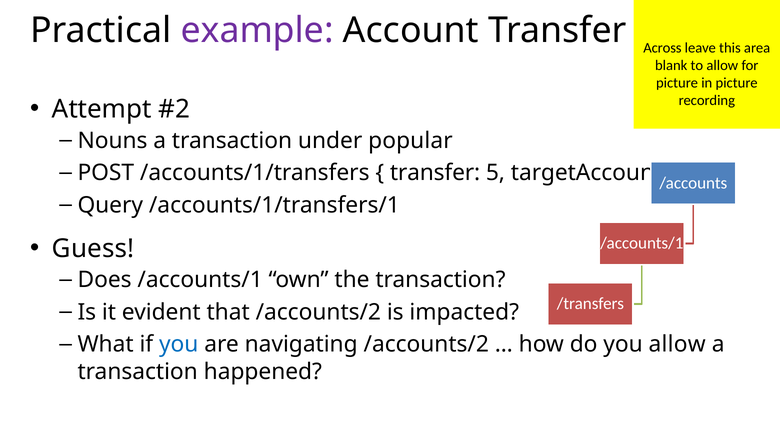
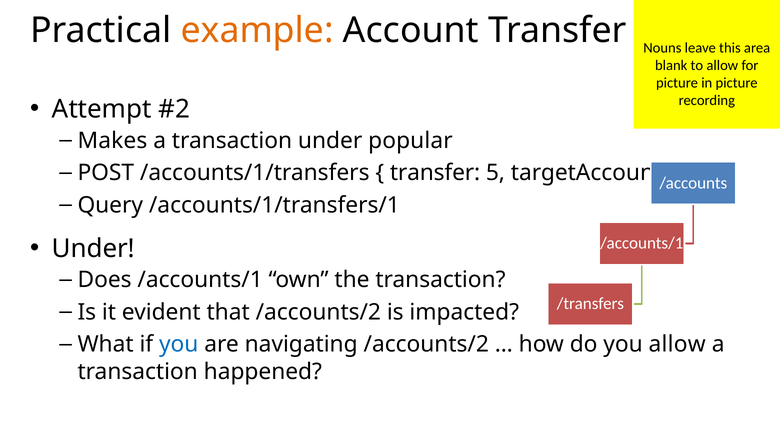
example colour: purple -> orange
Across: Across -> Nouns
Nouns: Nouns -> Makes
Guess at (93, 248): Guess -> Under
